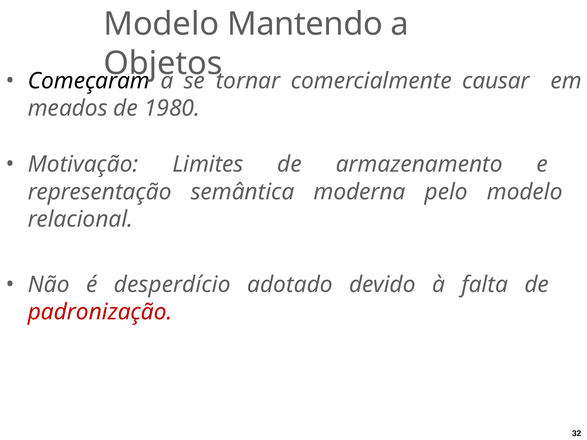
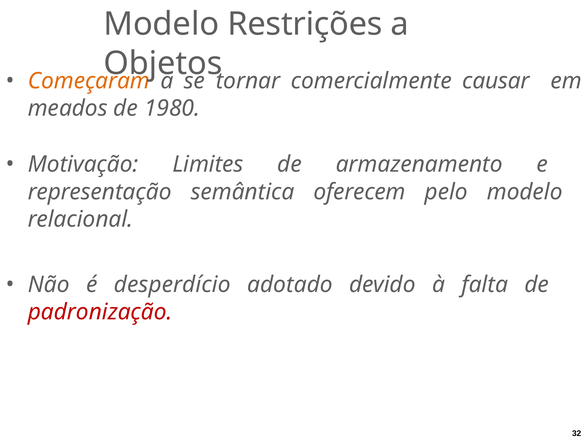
Mantendo: Mantendo -> Restrições
Começaram colour: black -> orange
moderna: moderna -> oferecem
